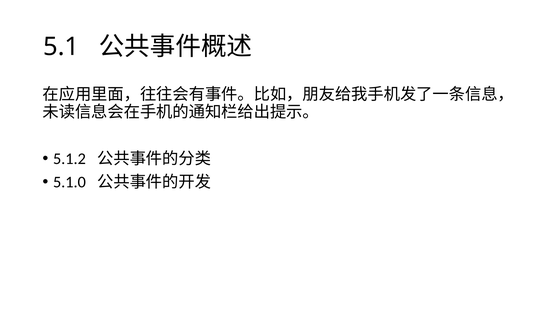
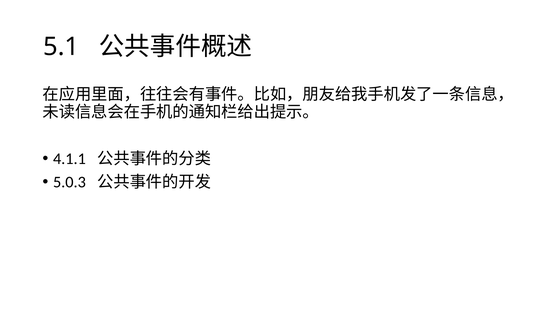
5.1.2: 5.1.2 -> 4.1.1
5.1.0: 5.1.0 -> 5.0.3
